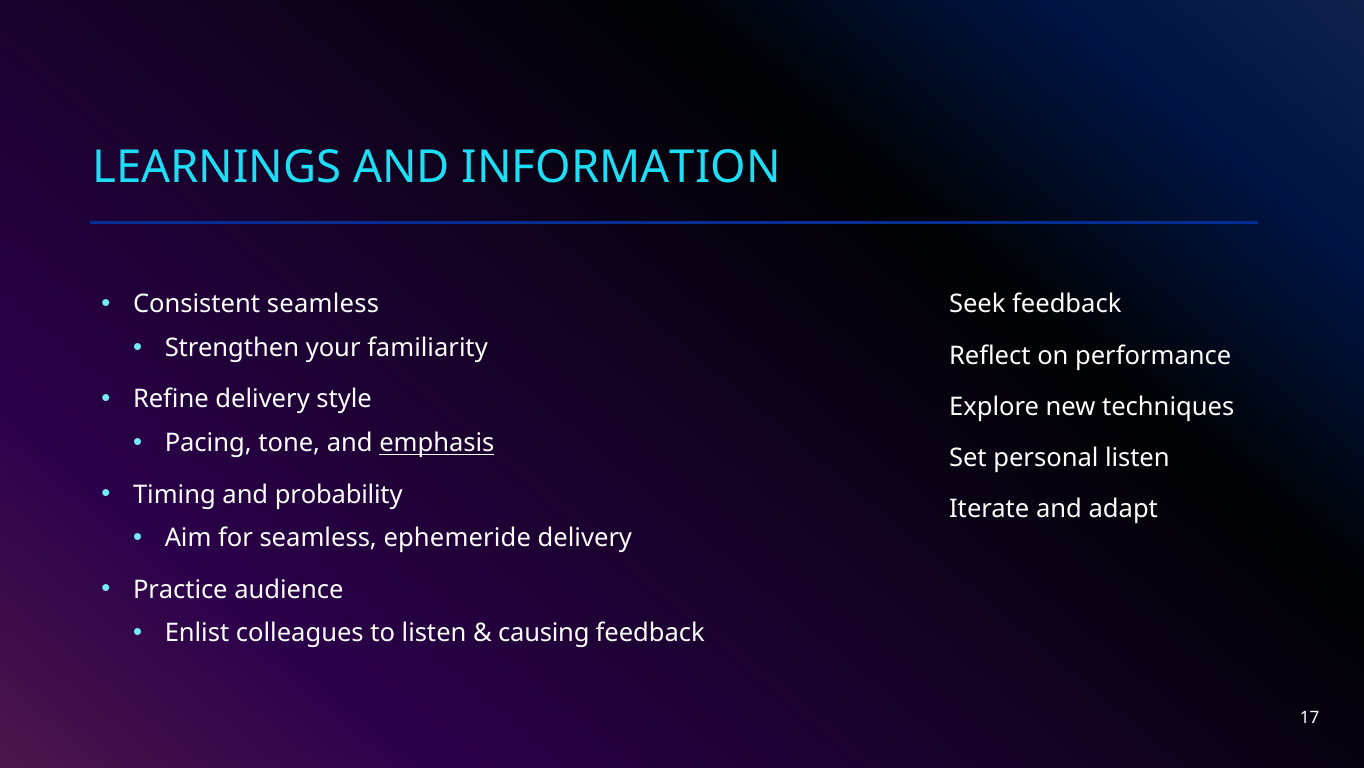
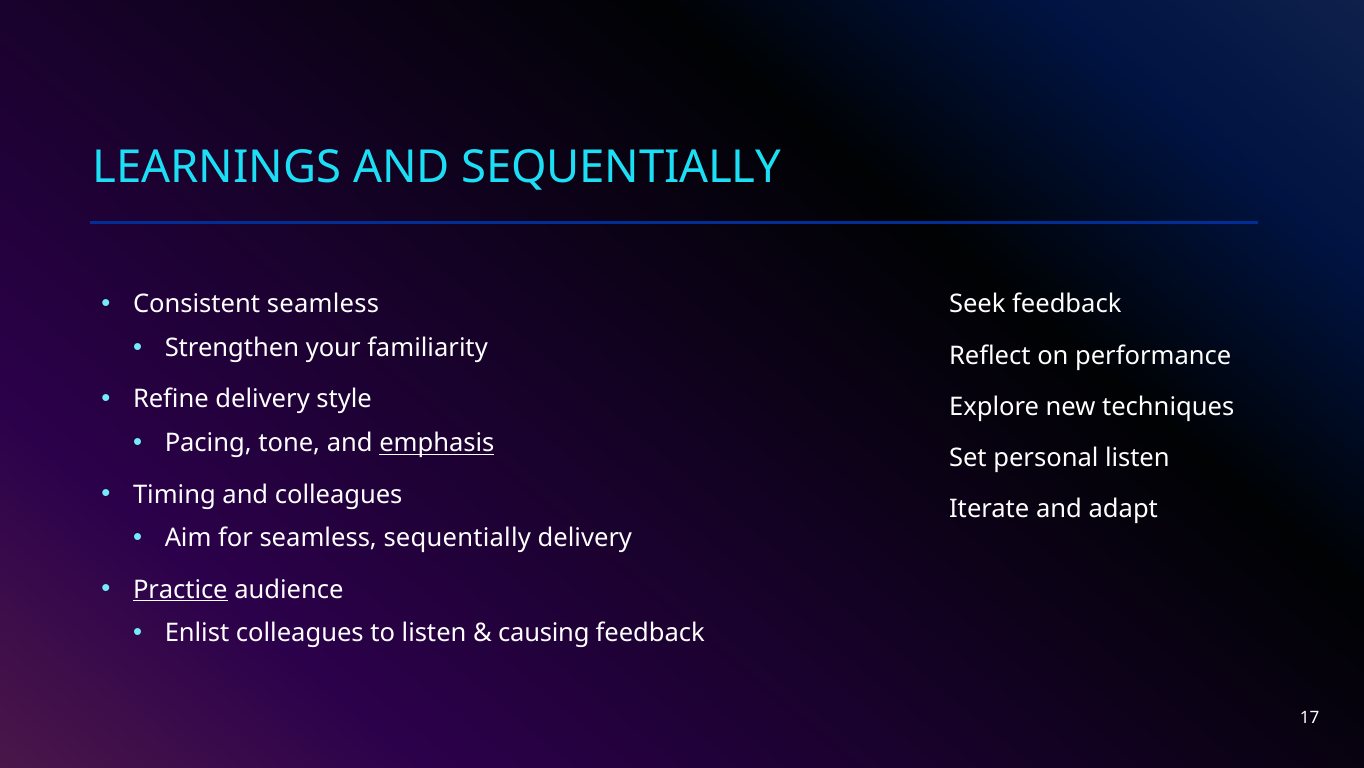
AND INFORMATION: INFORMATION -> SEQUENTIALLY
and probability: probability -> colleagues
seamless ephemeride: ephemeride -> sequentially
Practice underline: none -> present
